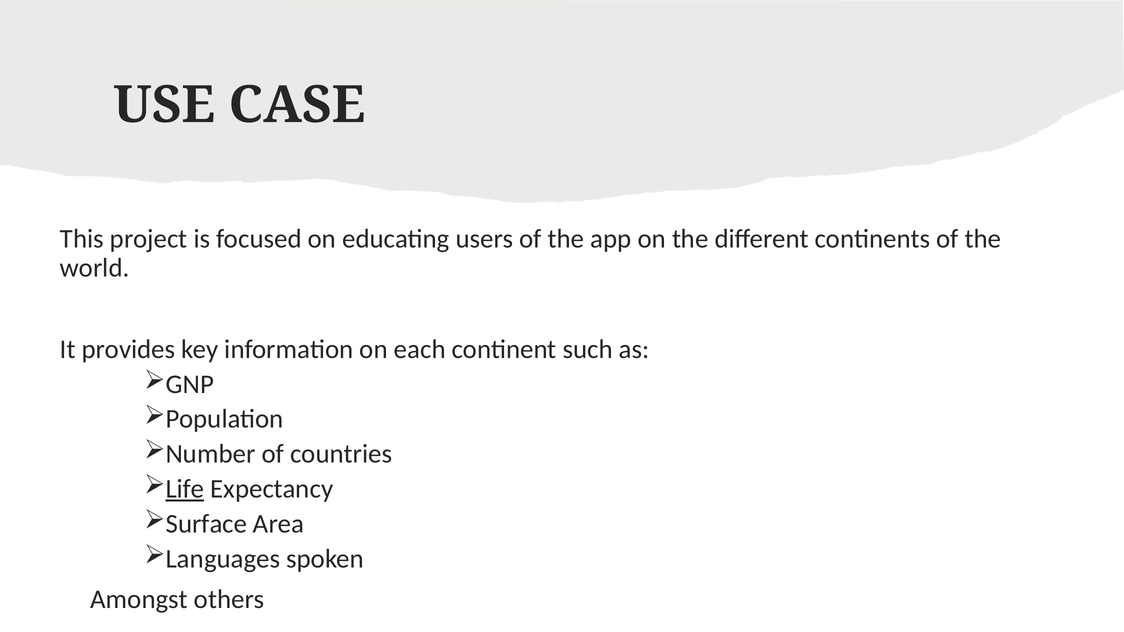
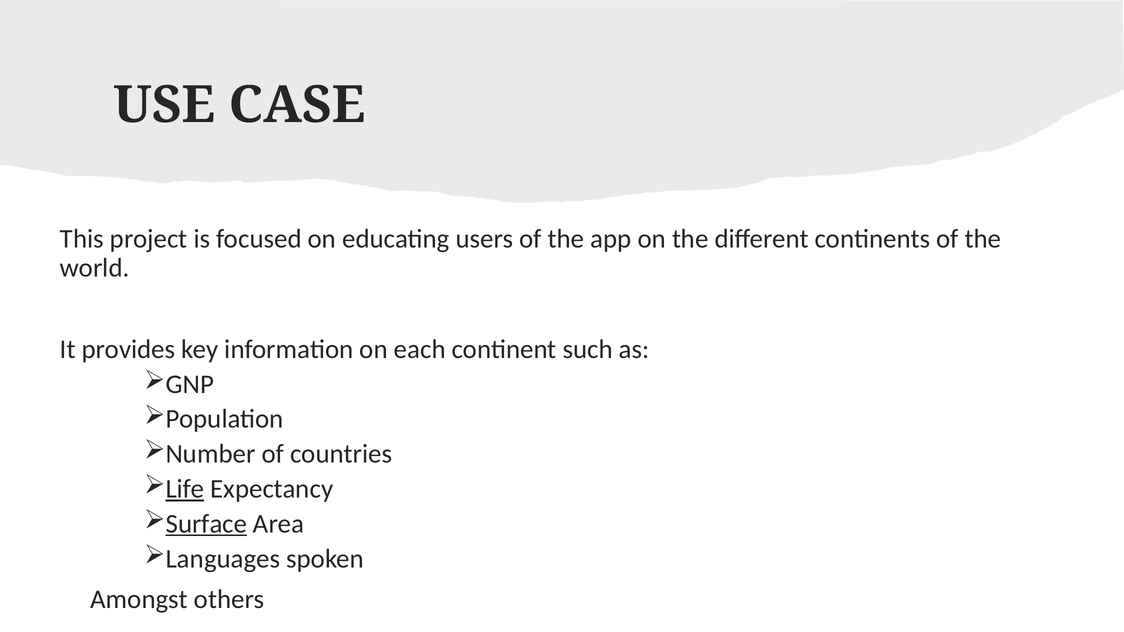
Surface underline: none -> present
